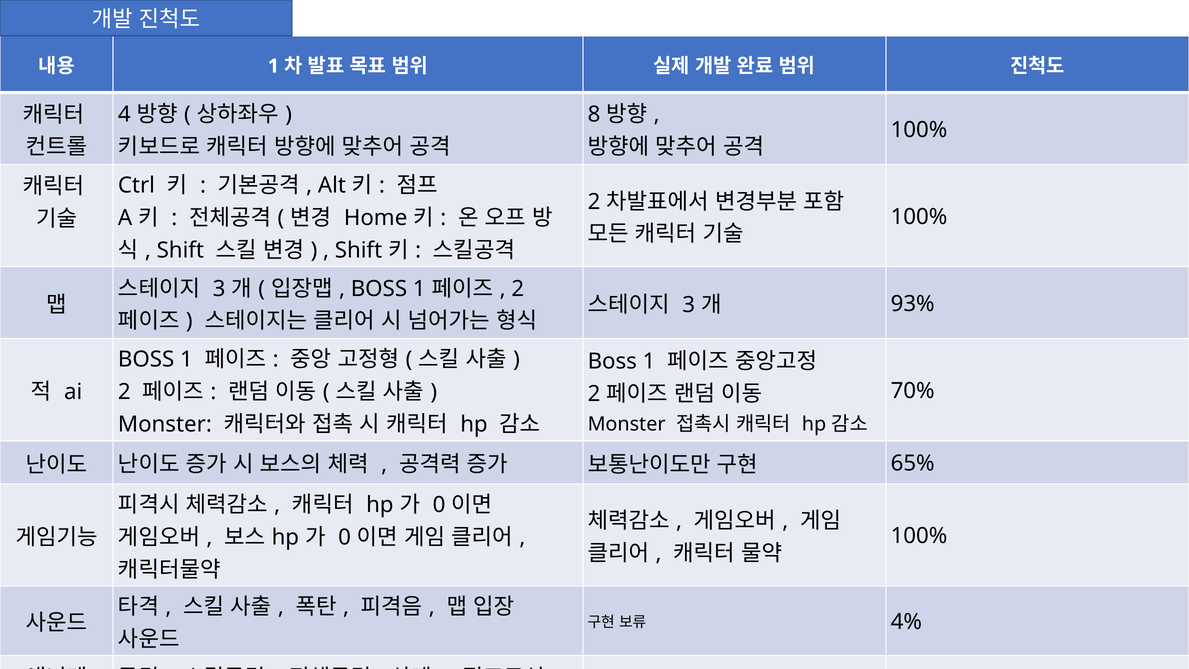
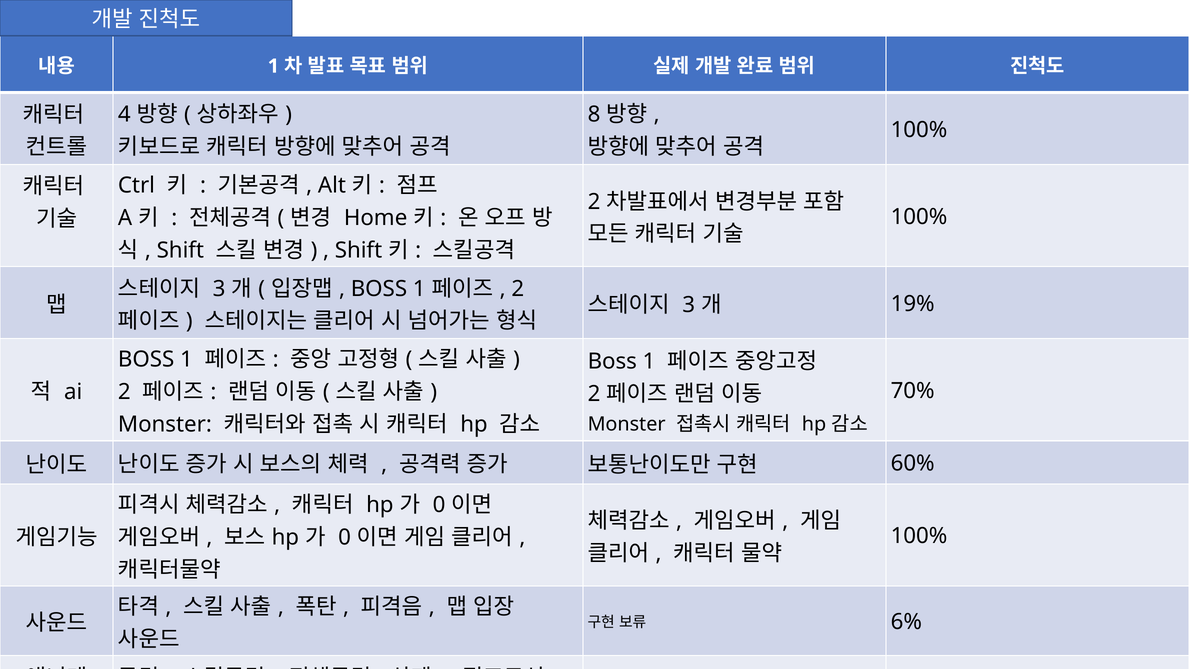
93%: 93% -> 19%
65%: 65% -> 60%
4%: 4% -> 6%
